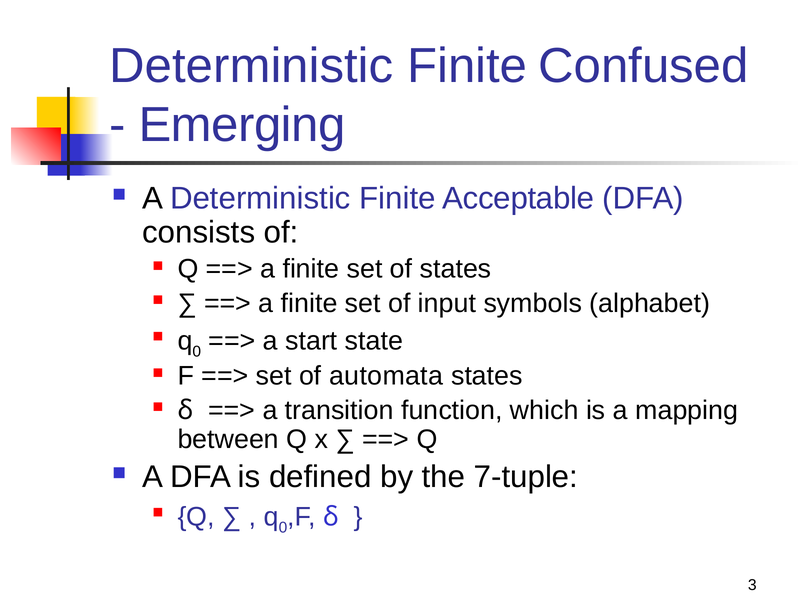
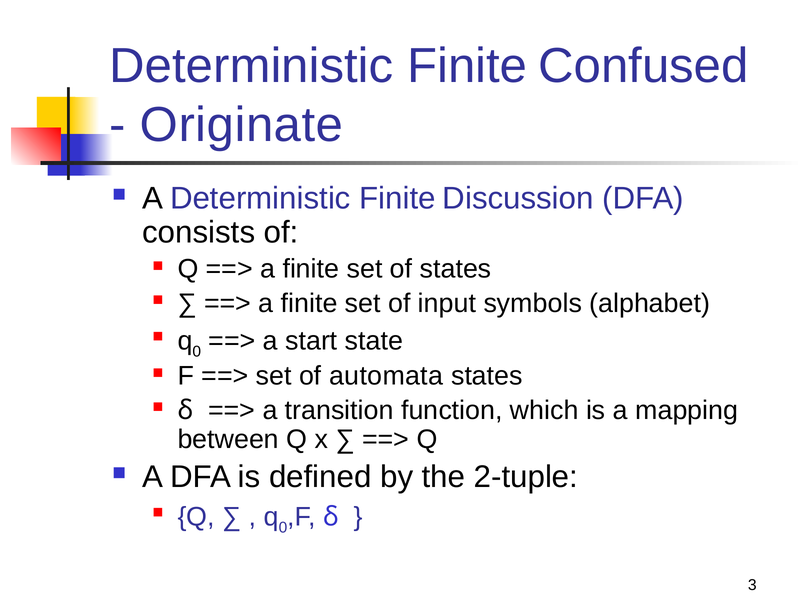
Emerging: Emerging -> Originate
Acceptable: Acceptable -> Discussion
7-tuple: 7-tuple -> 2-tuple
